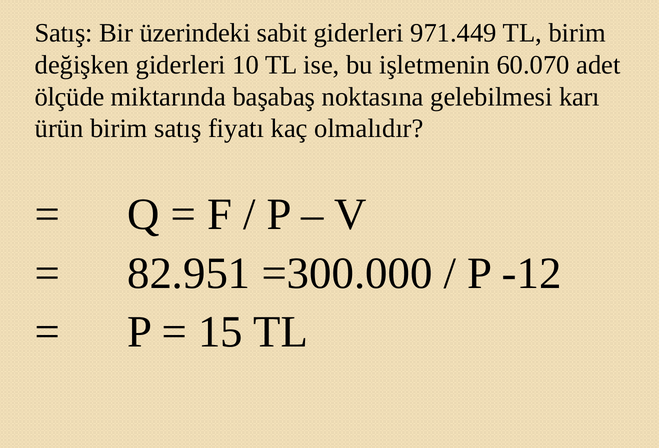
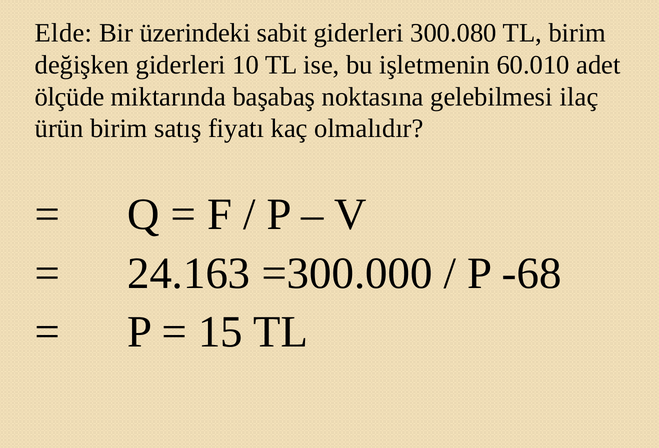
Satış at (64, 33): Satış -> Elde
971.449: 971.449 -> 300.080
60.070: 60.070 -> 60.010
karı: karı -> ilaç
82.951: 82.951 -> 24.163
-12: -12 -> -68
